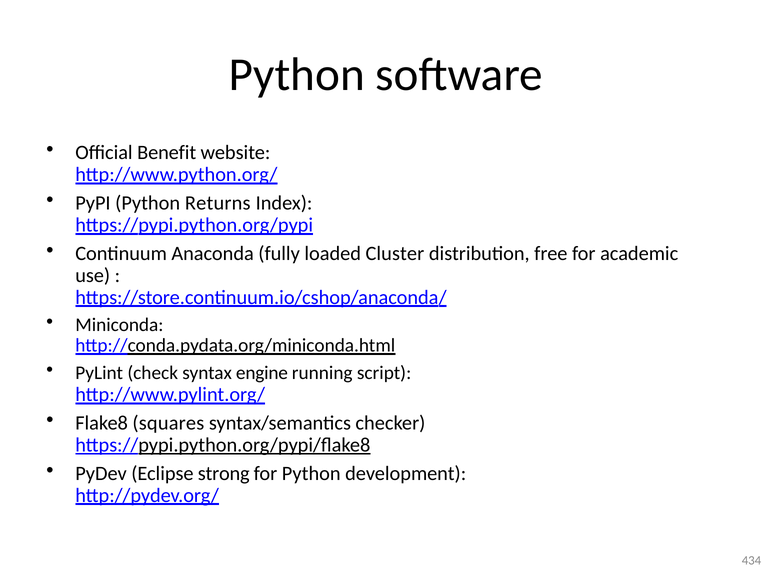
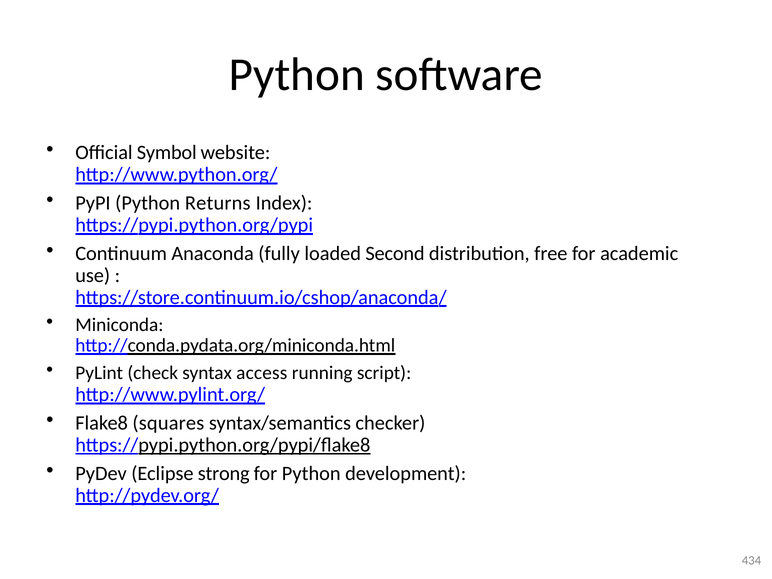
Benefit: Benefit -> Symbol
Cluster: Cluster -> Second
engine: engine -> access
